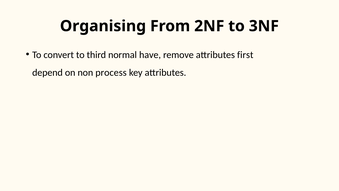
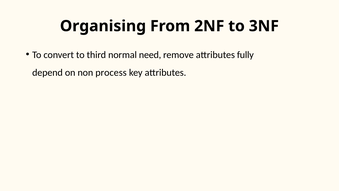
have: have -> need
first: first -> fully
